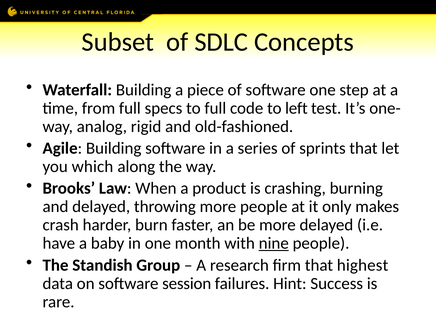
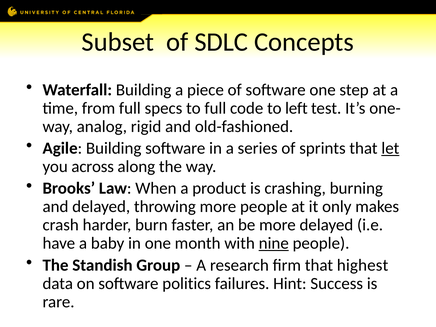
let underline: none -> present
which: which -> across
session: session -> politics
